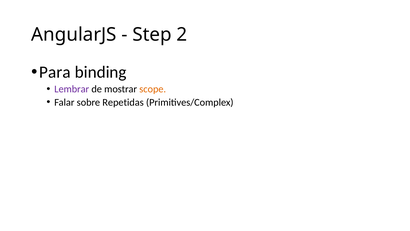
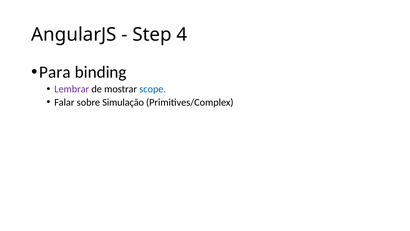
2: 2 -> 4
scope colour: orange -> blue
Repetidas: Repetidas -> Simulação
